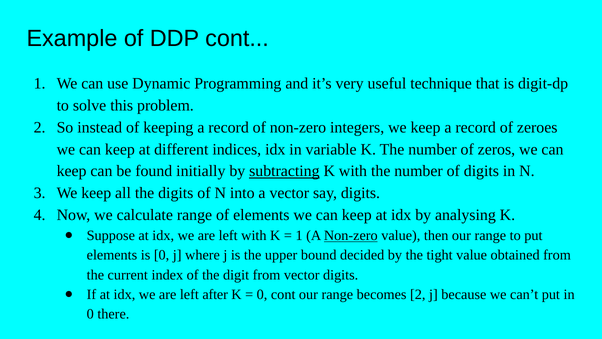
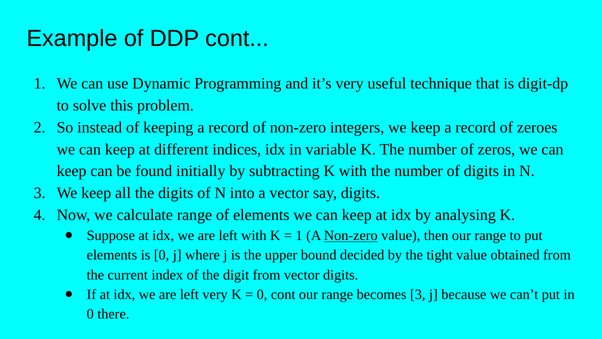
subtracting underline: present -> none
left after: after -> very
becomes 2: 2 -> 3
